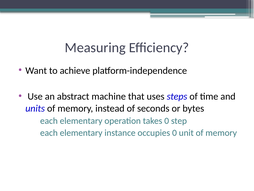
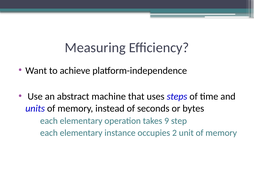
takes 0: 0 -> 9
occupies 0: 0 -> 2
